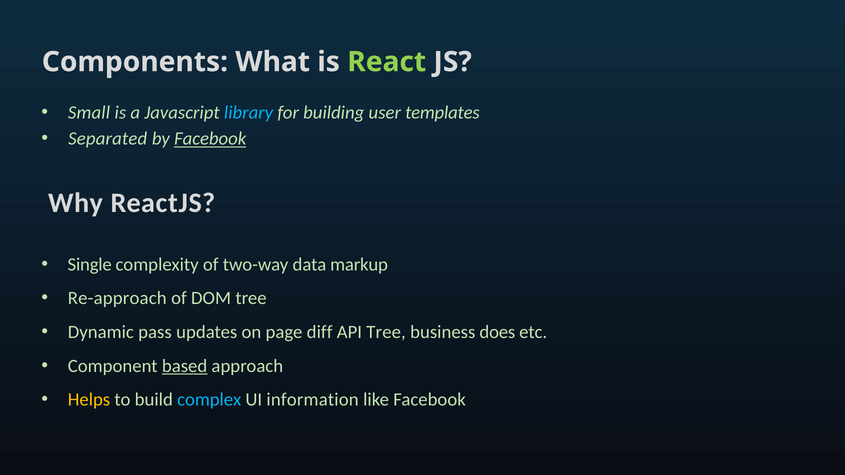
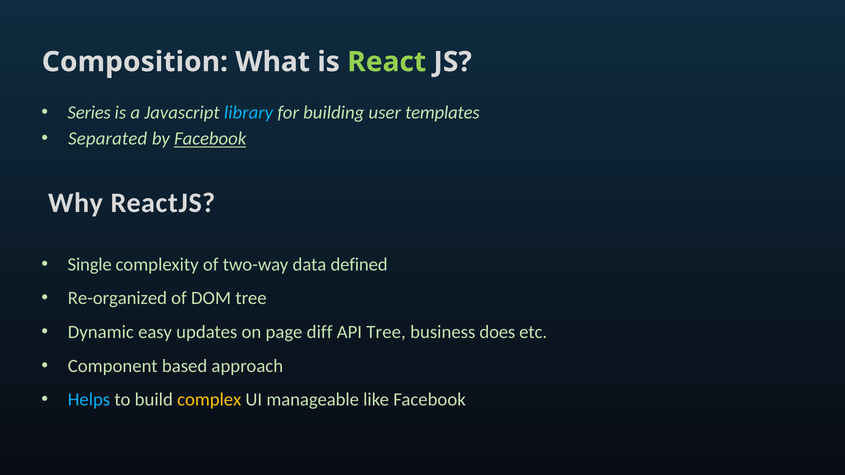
Components: Components -> Composition
Small: Small -> Series
markup: markup -> defined
Re-approach: Re-approach -> Re-organized
pass: pass -> easy
based underline: present -> none
Helps colour: yellow -> light blue
complex colour: light blue -> yellow
information: information -> manageable
